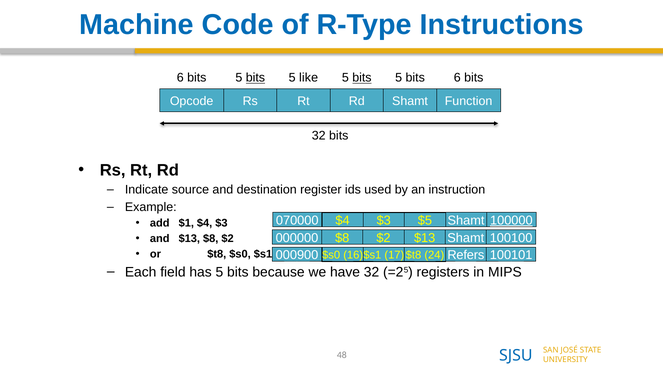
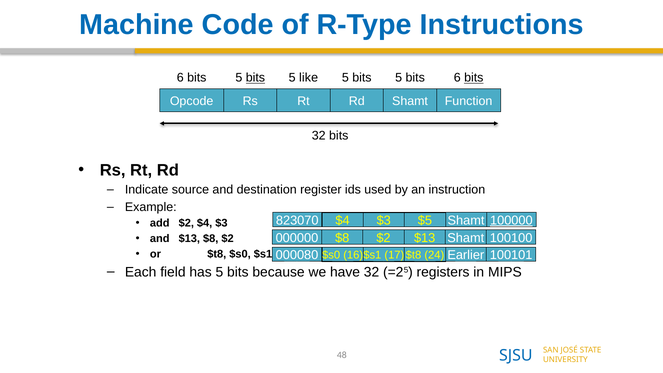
bits at (362, 78) underline: present -> none
bits at (474, 78) underline: none -> present
070000: 070000 -> 823070
add $1: $1 -> $2
000900: 000900 -> 000080
Refers: Refers -> Earlier
